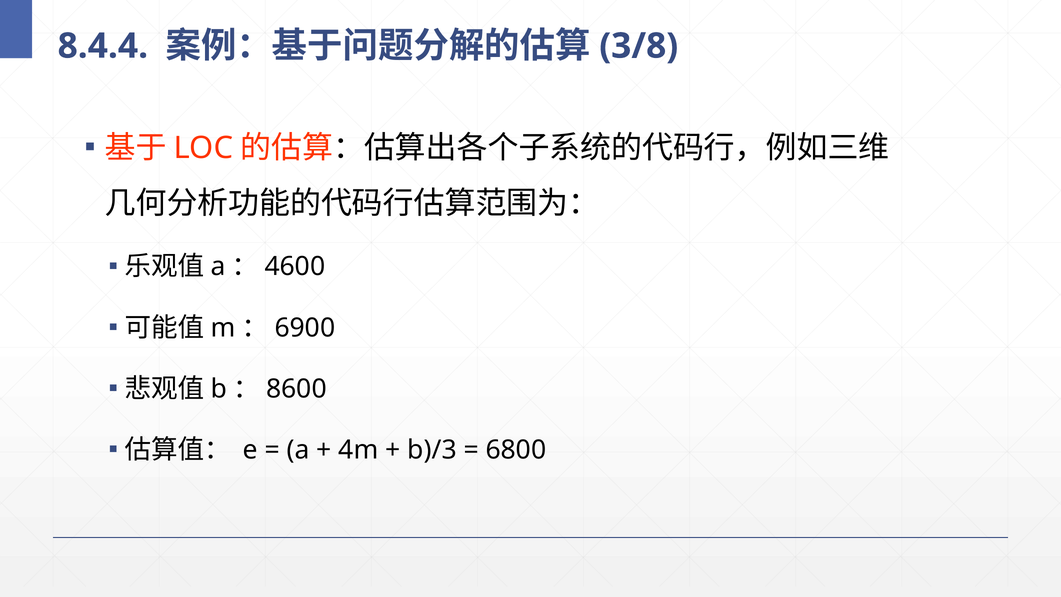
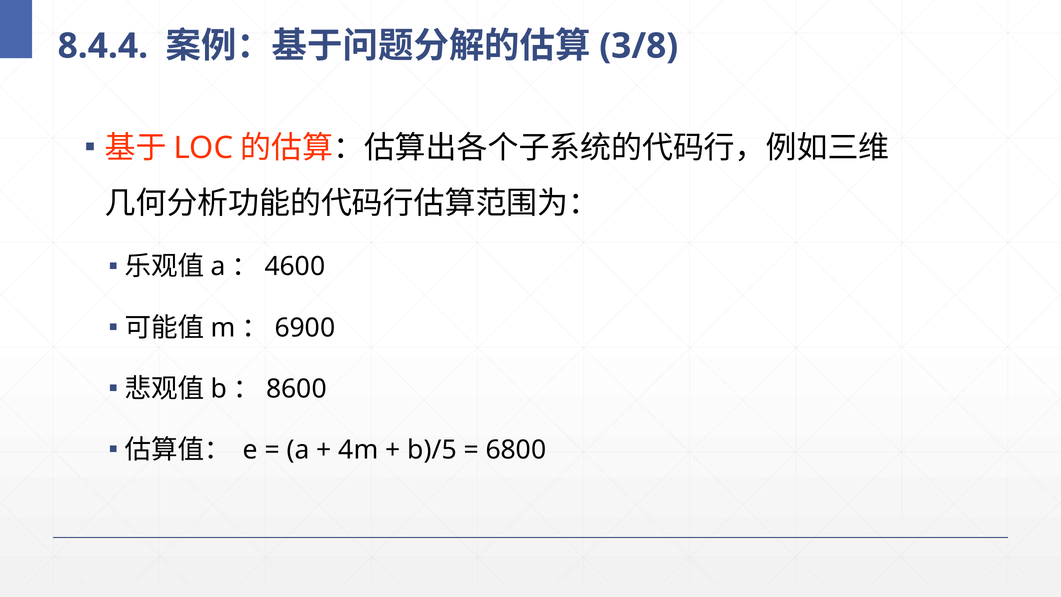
b)/3: b)/3 -> b)/5
